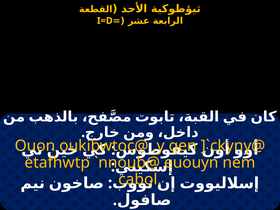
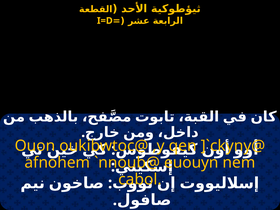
etafhwtp: etafhwtp -> afnohem
